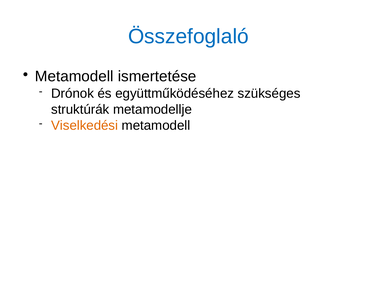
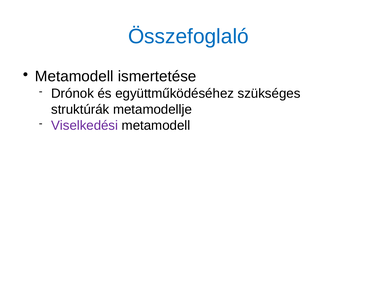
Viselkedési colour: orange -> purple
